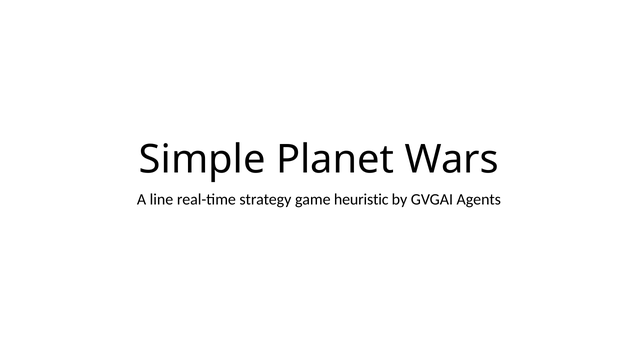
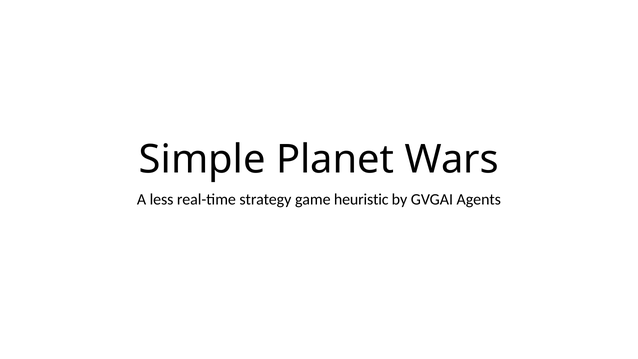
line: line -> less
